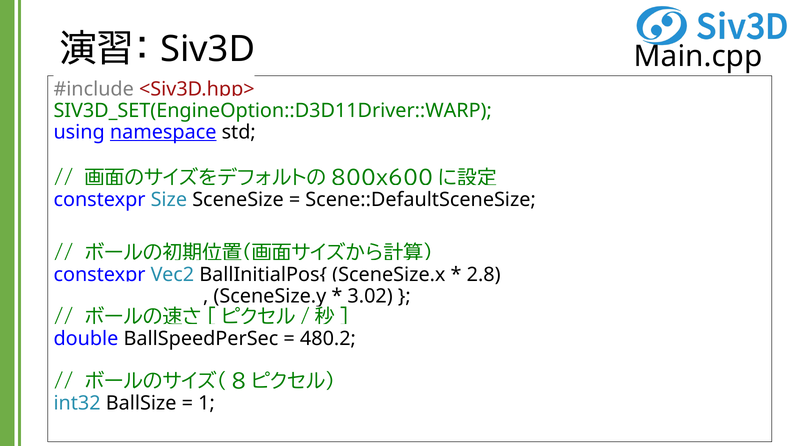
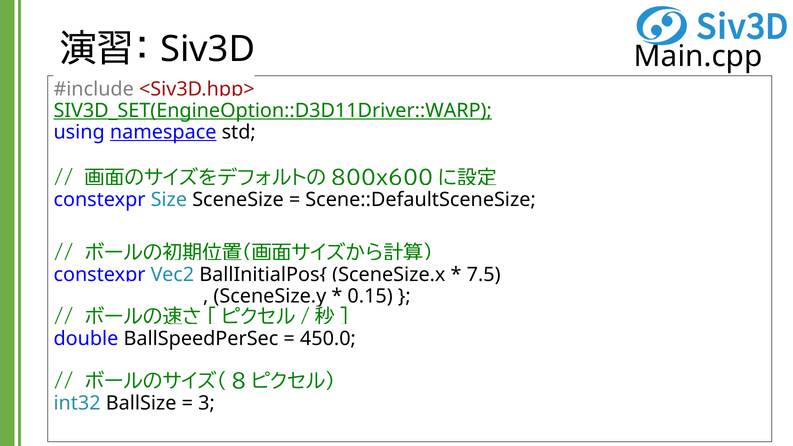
SIV3D_SET(EngineOption::D3D11Driver::WARP underline: none -> present
2.8: 2.8 -> 7.5
3.02: 3.02 -> 0.15
480.2: 480.2 -> 450.0
1: 1 -> 3
